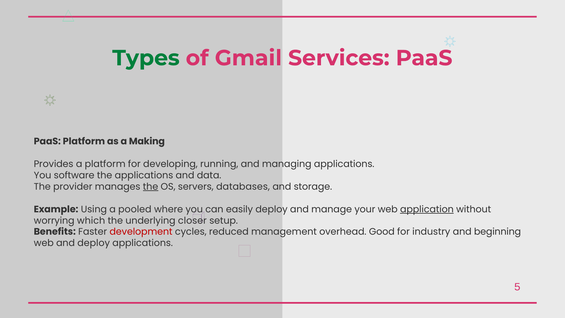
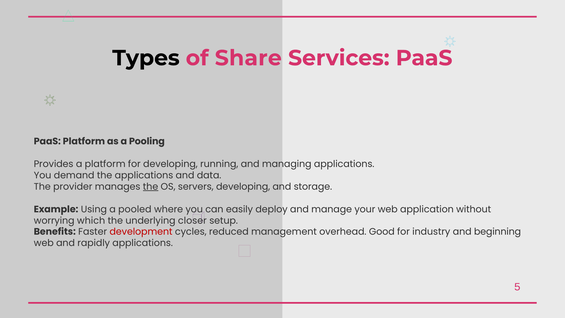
Types colour: green -> black
Gmail: Gmail -> Share
Making: Making -> Pooling
software: software -> demand
servers databases: databases -> developing
application underline: present -> none
and deploy: deploy -> rapidly
